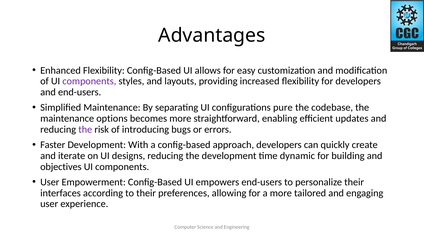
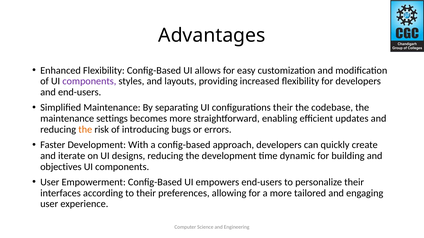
configurations pure: pure -> their
options: options -> settings
the at (85, 130) colour: purple -> orange
